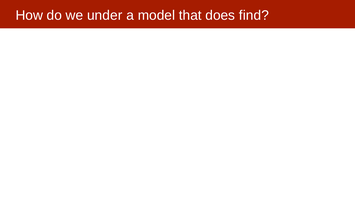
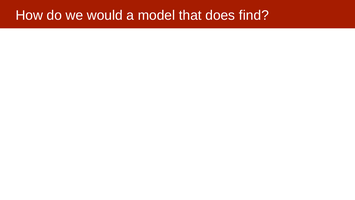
under: under -> would
